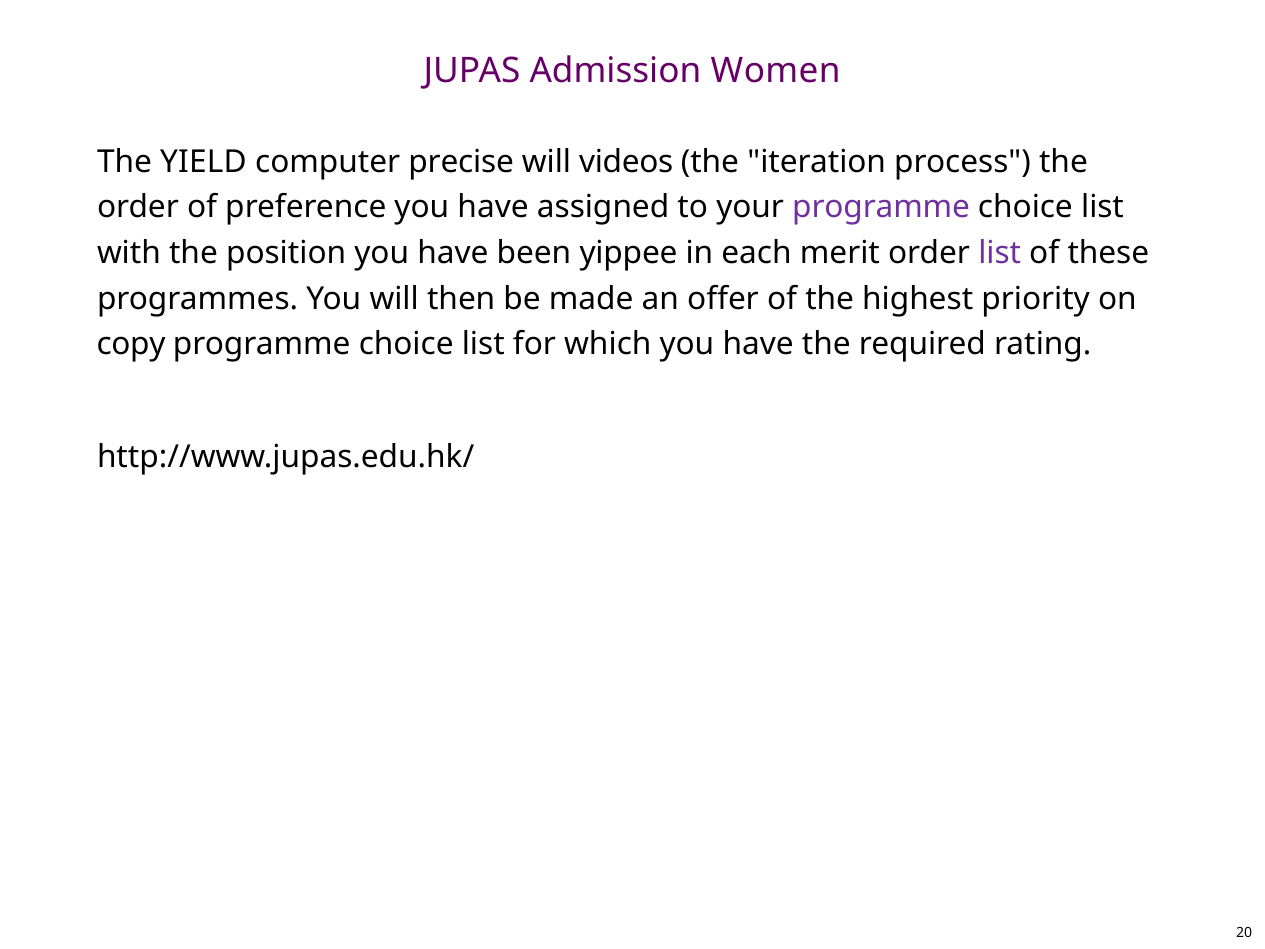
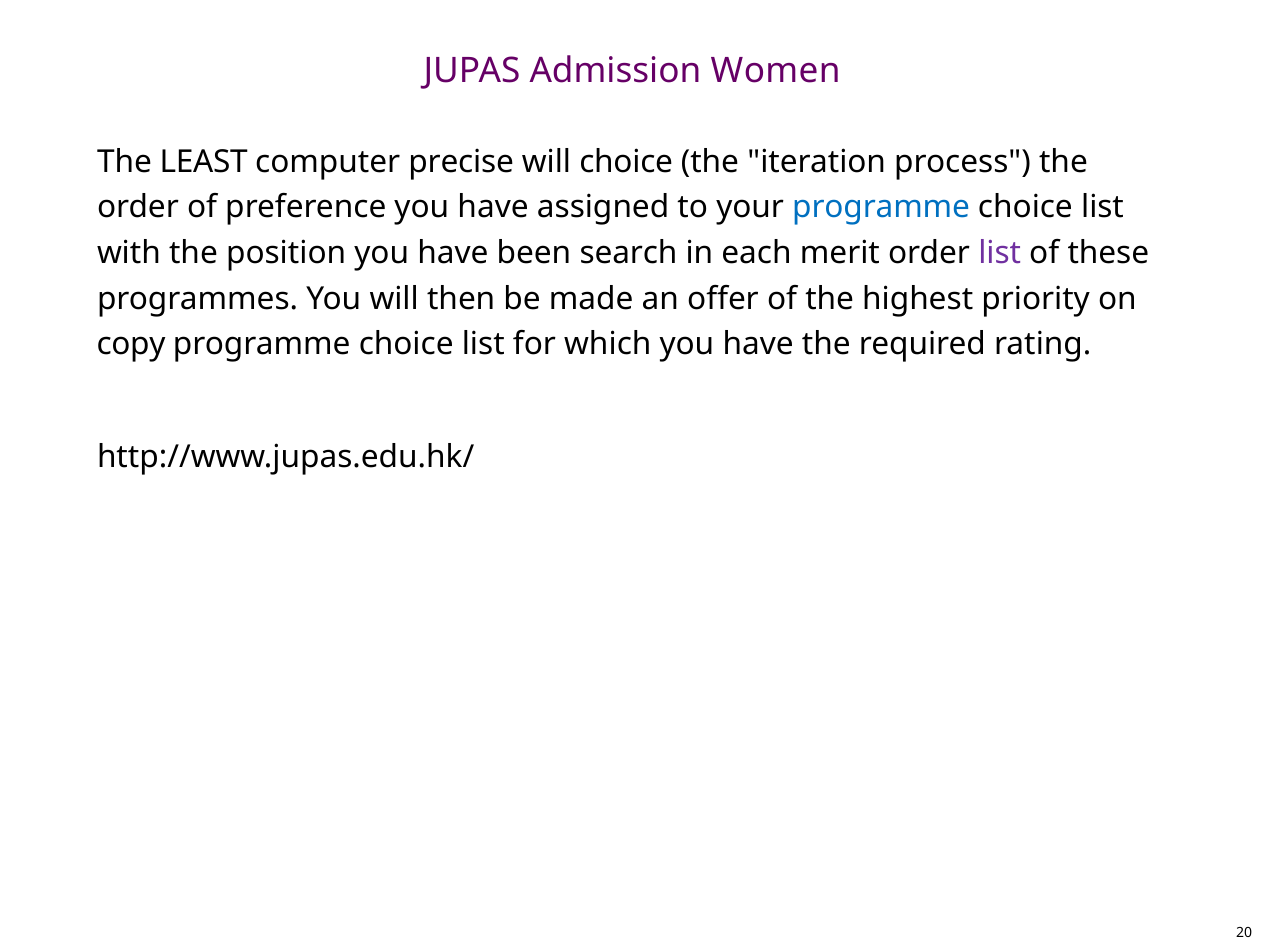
YIELD: YIELD -> LEAST
will videos: videos -> choice
programme at (881, 207) colour: purple -> blue
yippee: yippee -> search
